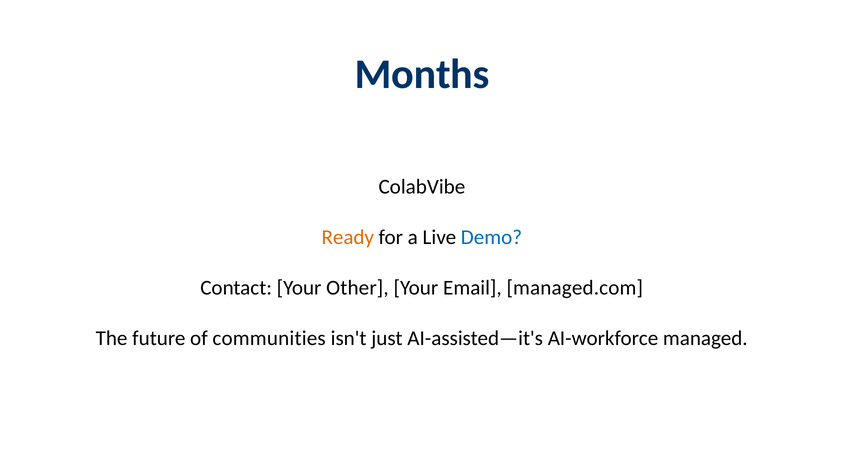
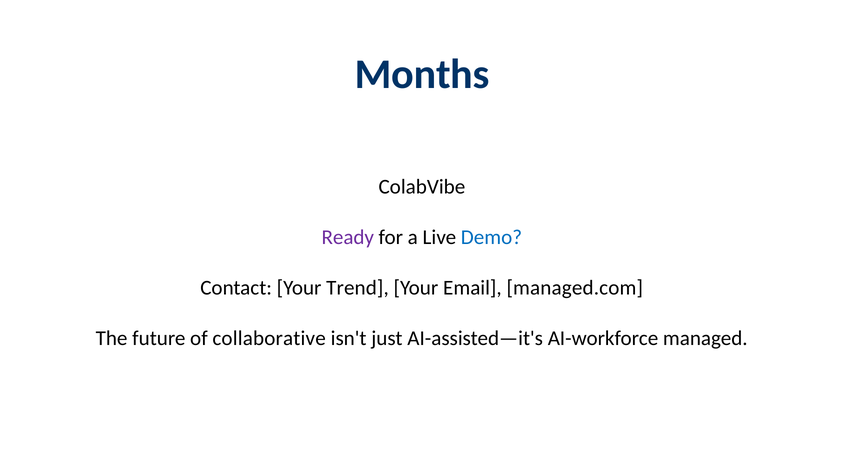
Ready colour: orange -> purple
Other: Other -> Trend
communities: communities -> collaborative
